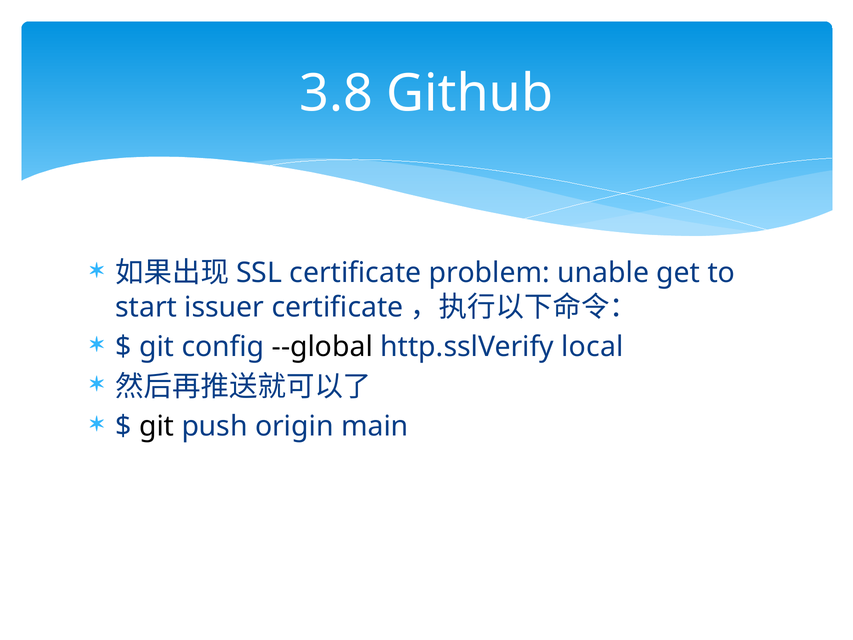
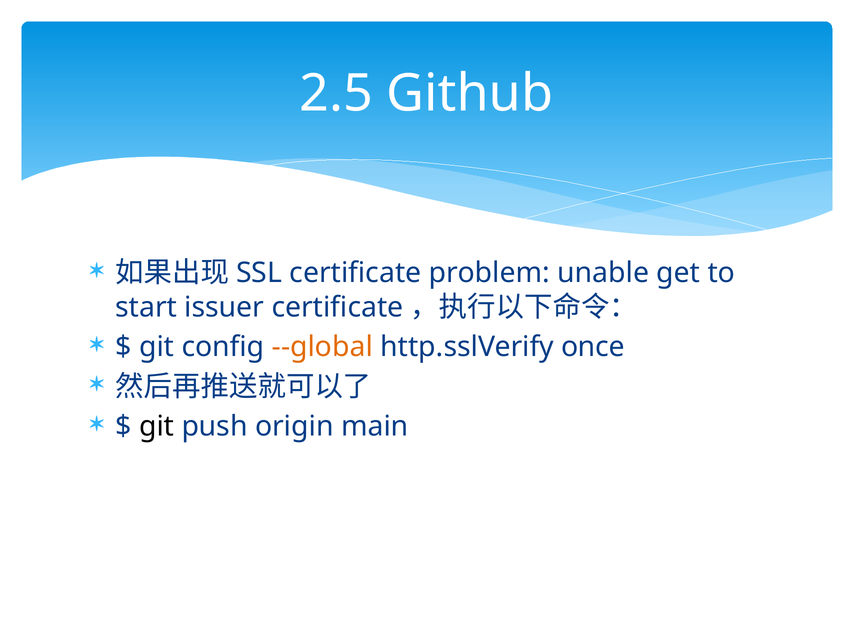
3.8: 3.8 -> 2.5
--global colour: black -> orange
local: local -> once
